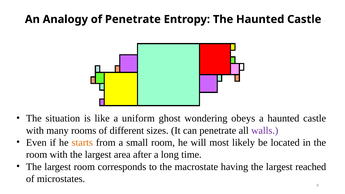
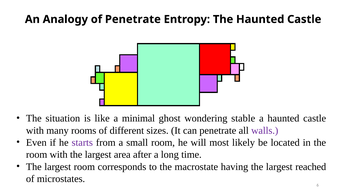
uniform: uniform -> minimal
obeys: obeys -> stable
starts colour: orange -> purple
